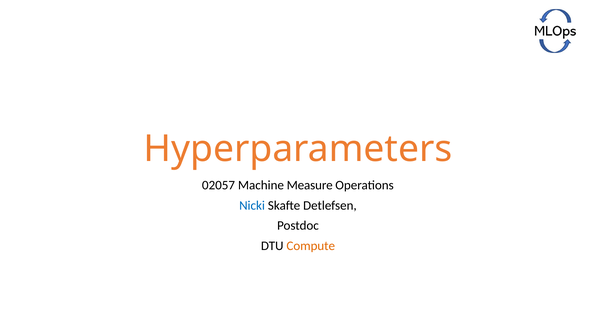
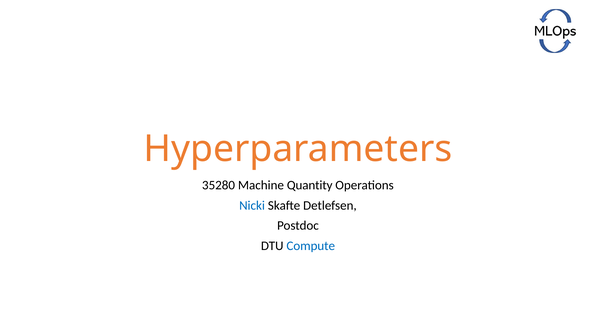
02057: 02057 -> 35280
Measure: Measure -> Quantity
Compute colour: orange -> blue
